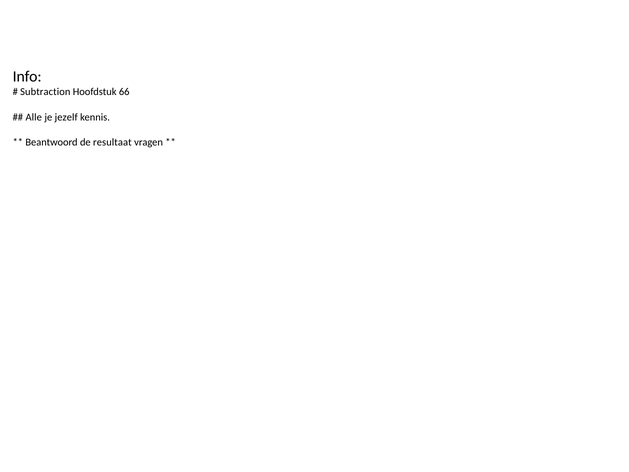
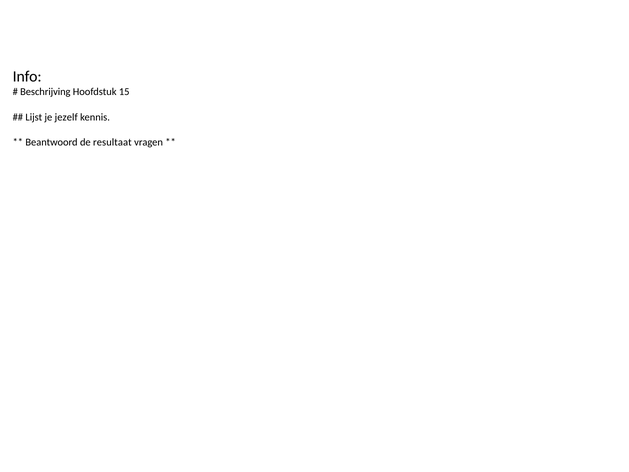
Subtraction: Subtraction -> Beschrijving
66: 66 -> 15
Alle: Alle -> Lijst
